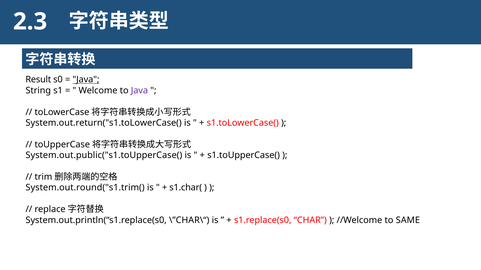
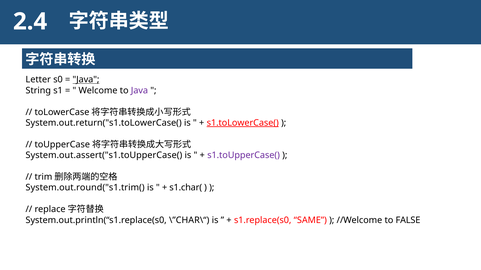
2.3: 2.3 -> 2.4
Result: Result -> Letter
s1.toLowerCase( underline: none -> present
System.out.public("s1.toUpperCase(: System.out.public("s1.toUpperCase( -> System.out.assert("s1.toUpperCase(
s1.toUpperCase( colour: black -> purple
CHAR: CHAR -> SAME
SAME: SAME -> FALSE
